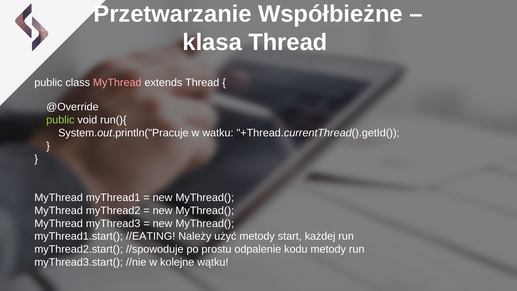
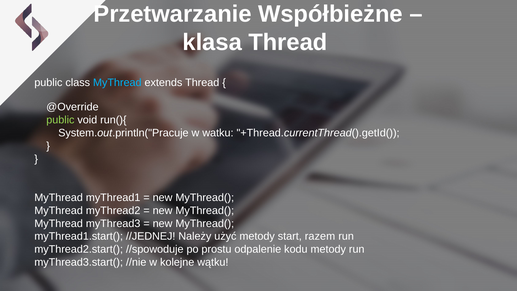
MyThread at (117, 82) colour: pink -> light blue
//EATING: //EATING -> //JEDNEJ
każdej: każdej -> razem
